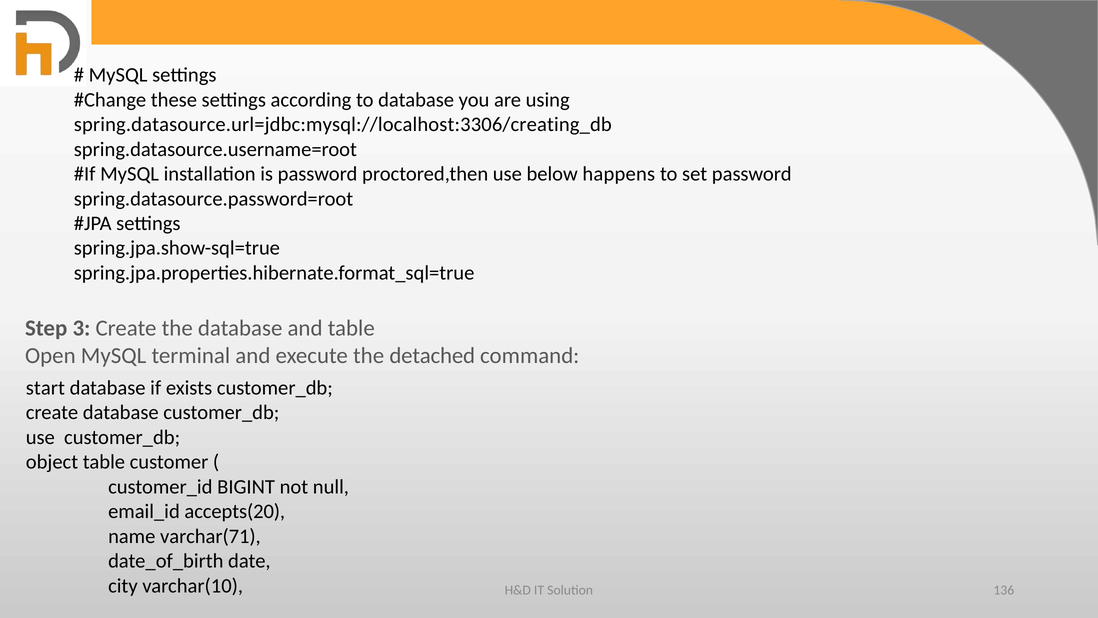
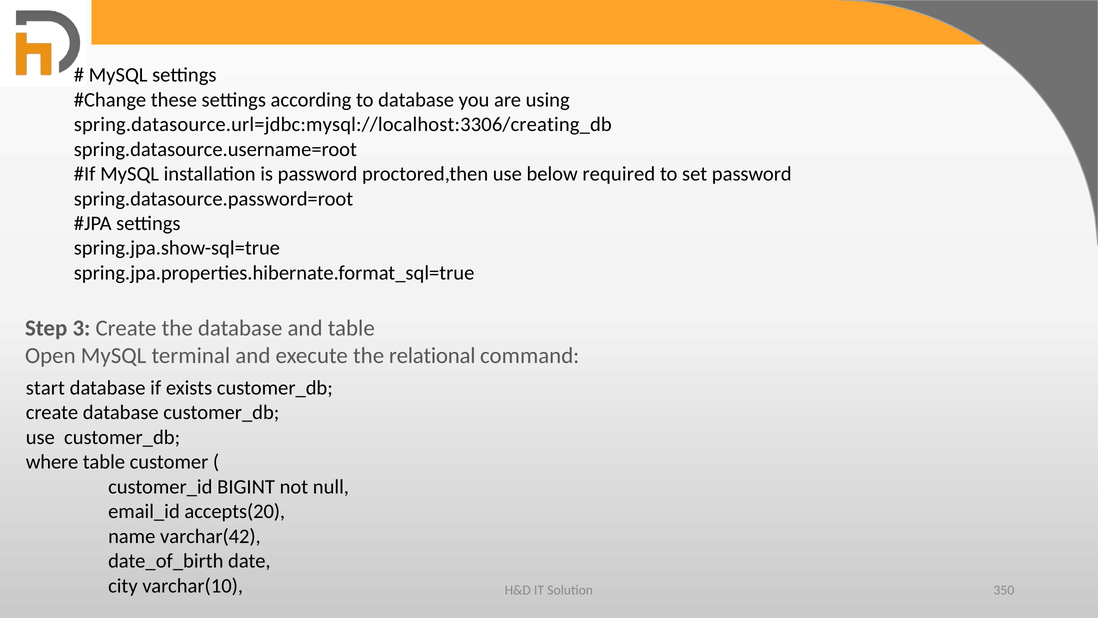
happens: happens -> required
detached: detached -> relational
object: object -> where
varchar(71: varchar(71 -> varchar(42
136: 136 -> 350
